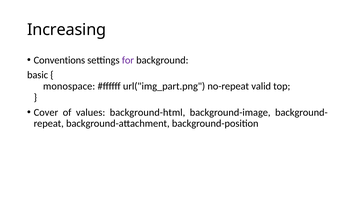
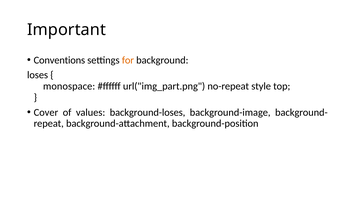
Increasing: Increasing -> Important
for colour: purple -> orange
basic: basic -> loses
valid: valid -> style
background-html: background-html -> background-loses
